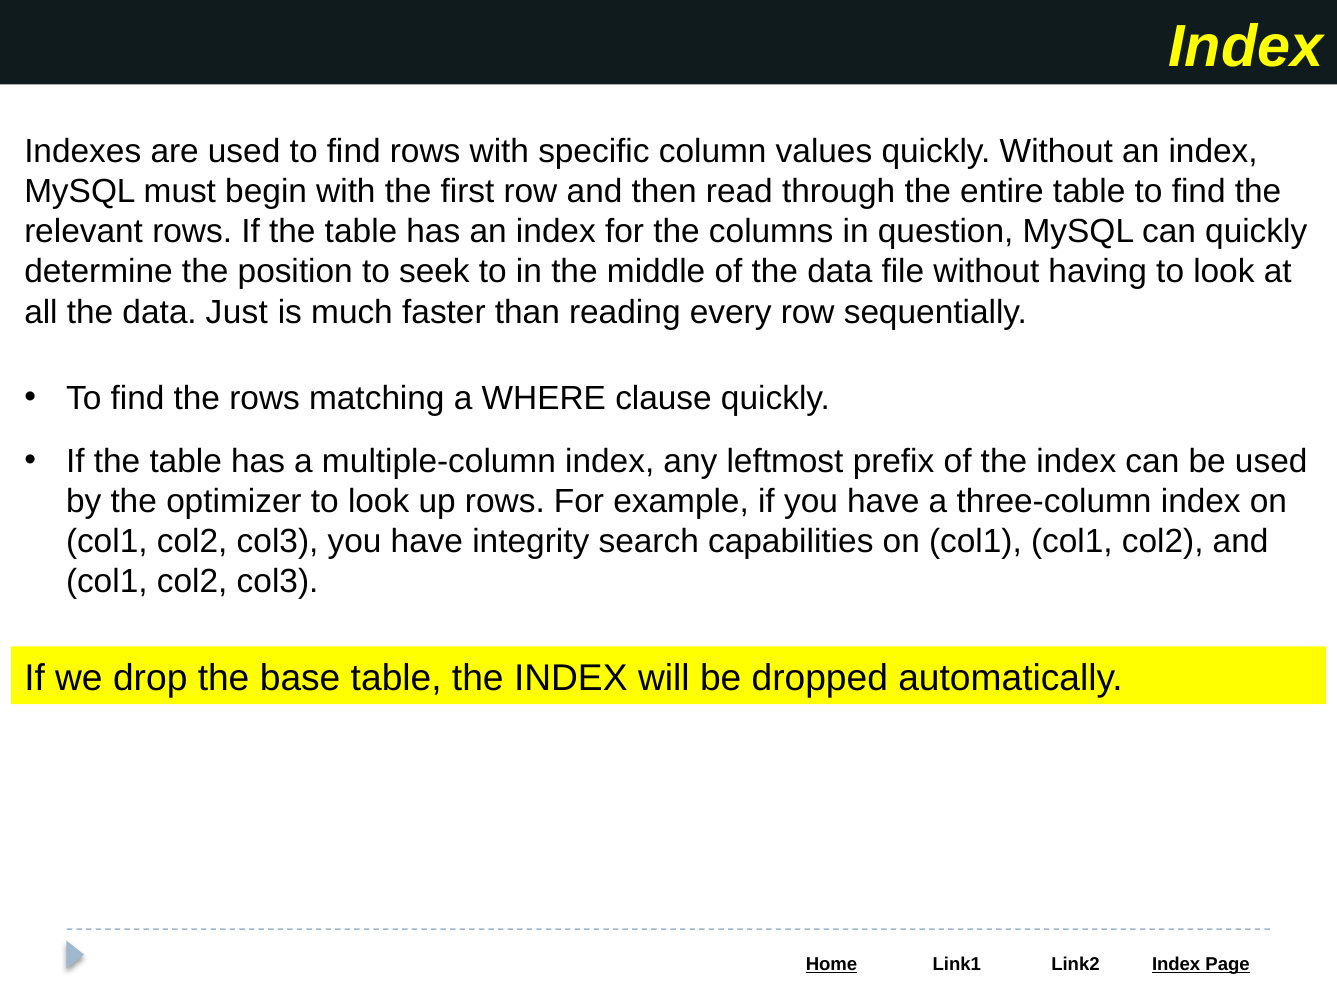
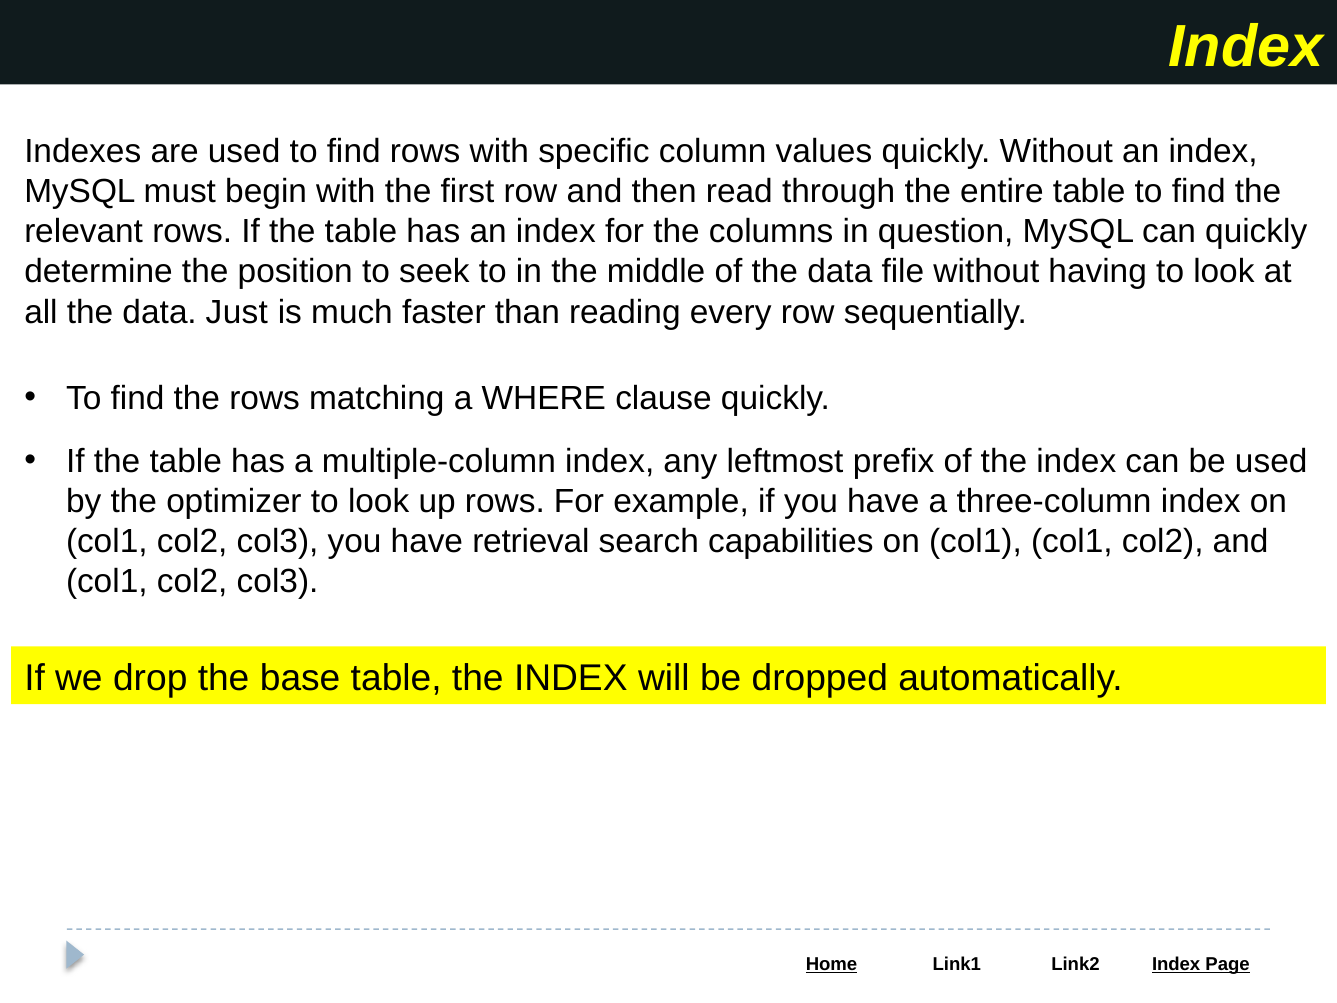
integrity: integrity -> retrieval
